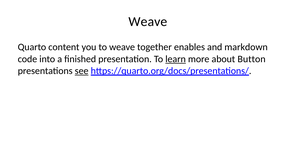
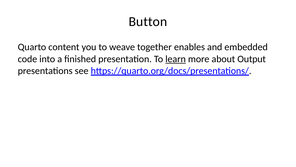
Weave at (148, 21): Weave -> Button
markdown: markdown -> embedded
Button: Button -> Output
see underline: present -> none
